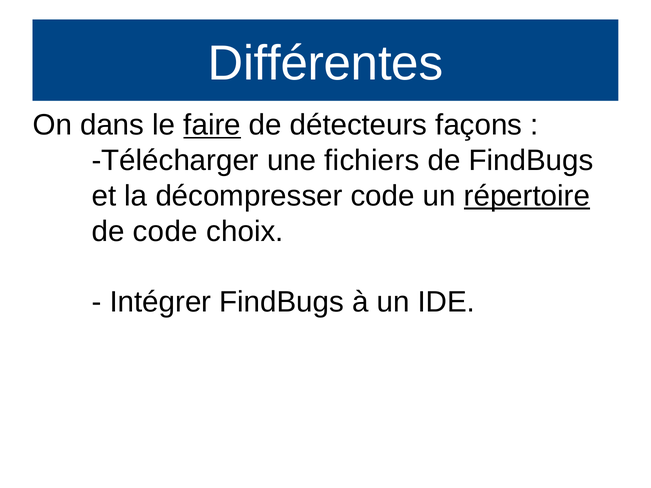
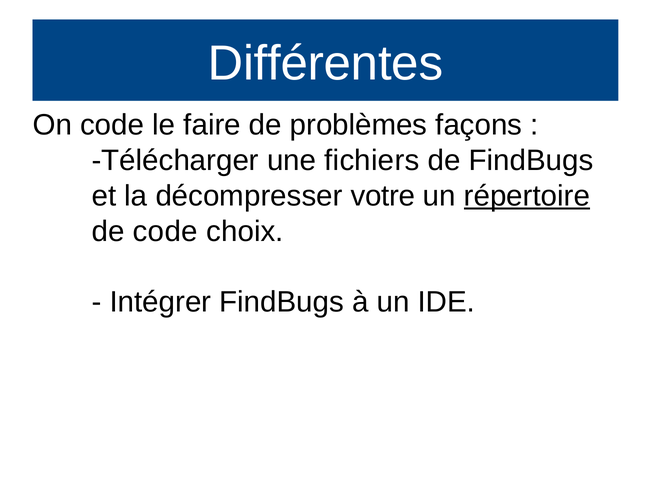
On dans: dans -> code
faire underline: present -> none
détecteurs: détecteurs -> problèmes
décompresser code: code -> votre
